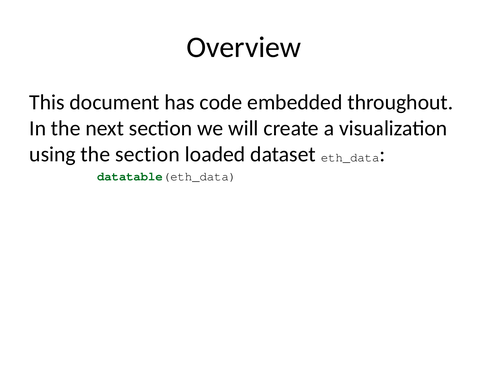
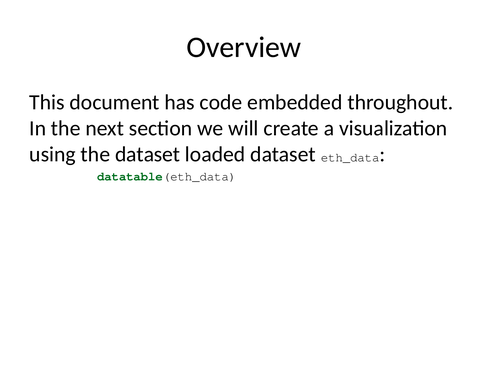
the section: section -> dataset
